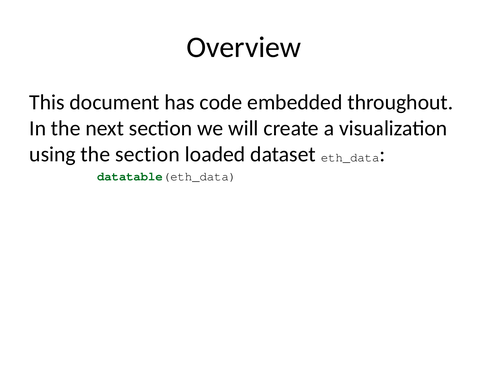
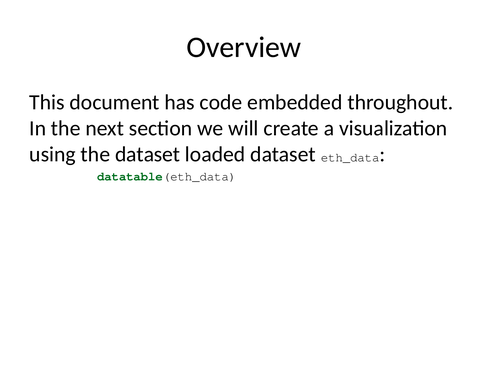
the section: section -> dataset
